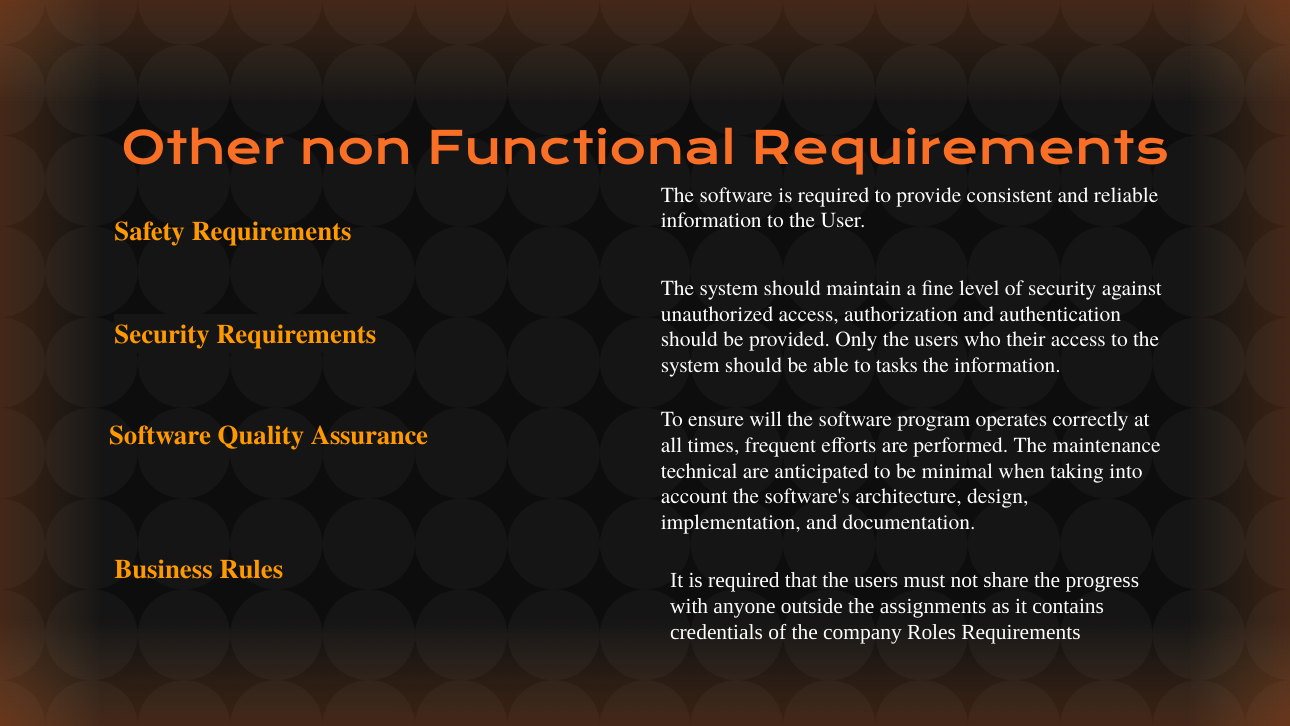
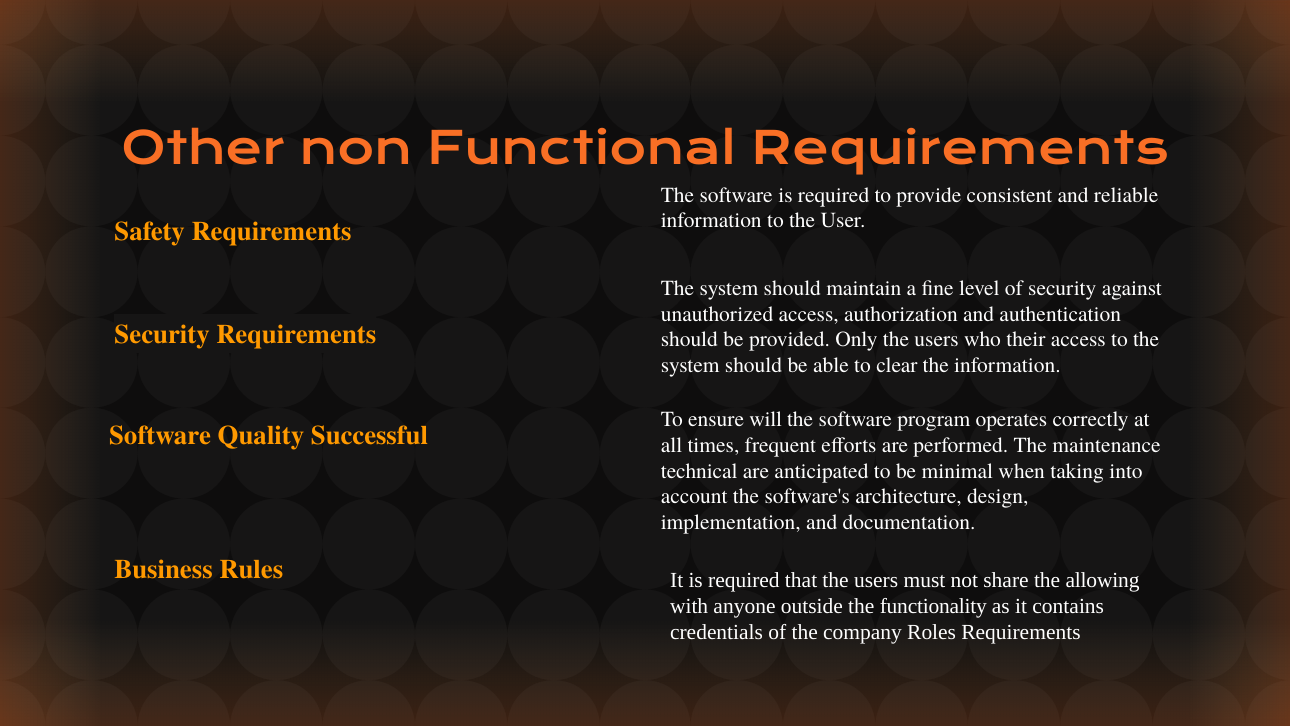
tasks: tasks -> clear
Assurance: Assurance -> Successful
progress: progress -> allowing
assignments: assignments -> functionality
